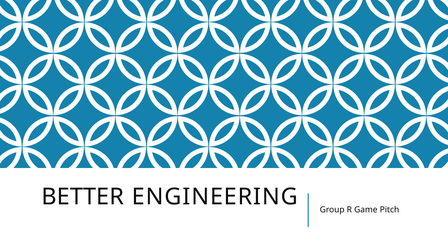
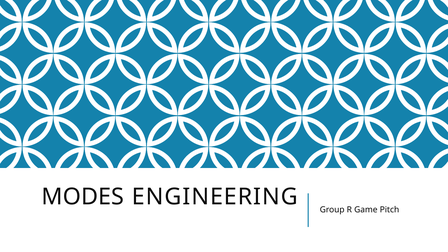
BETTER: BETTER -> MODES
